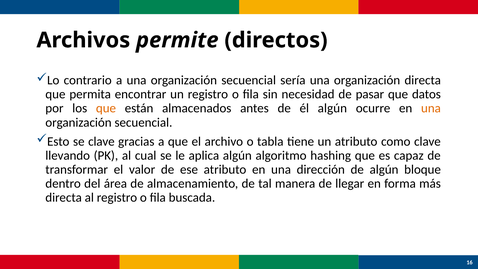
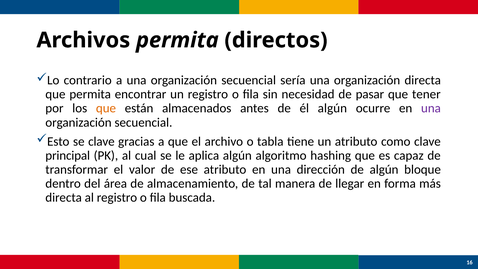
Archivos permite: permite -> permita
datos: datos -> tener
una at (431, 108) colour: orange -> purple
llevando: llevando -> principal
